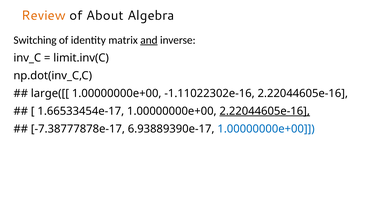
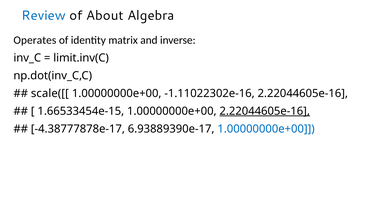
Review colour: orange -> blue
Switching: Switching -> Operates
and underline: present -> none
large([[: large([[ -> scale([[
1.66533454e-17: 1.66533454e-17 -> 1.66533454e-15
-7.38777878e-17: -7.38777878e-17 -> -4.38777878e-17
